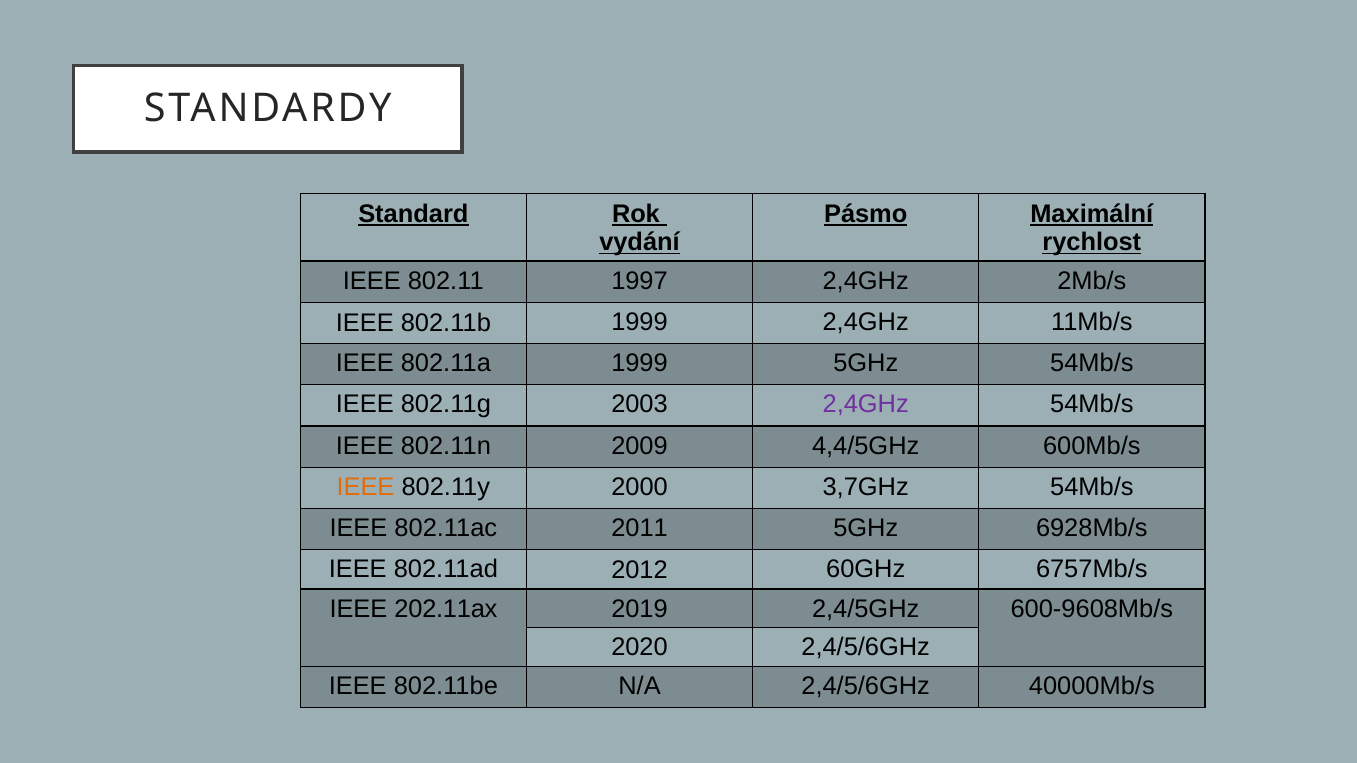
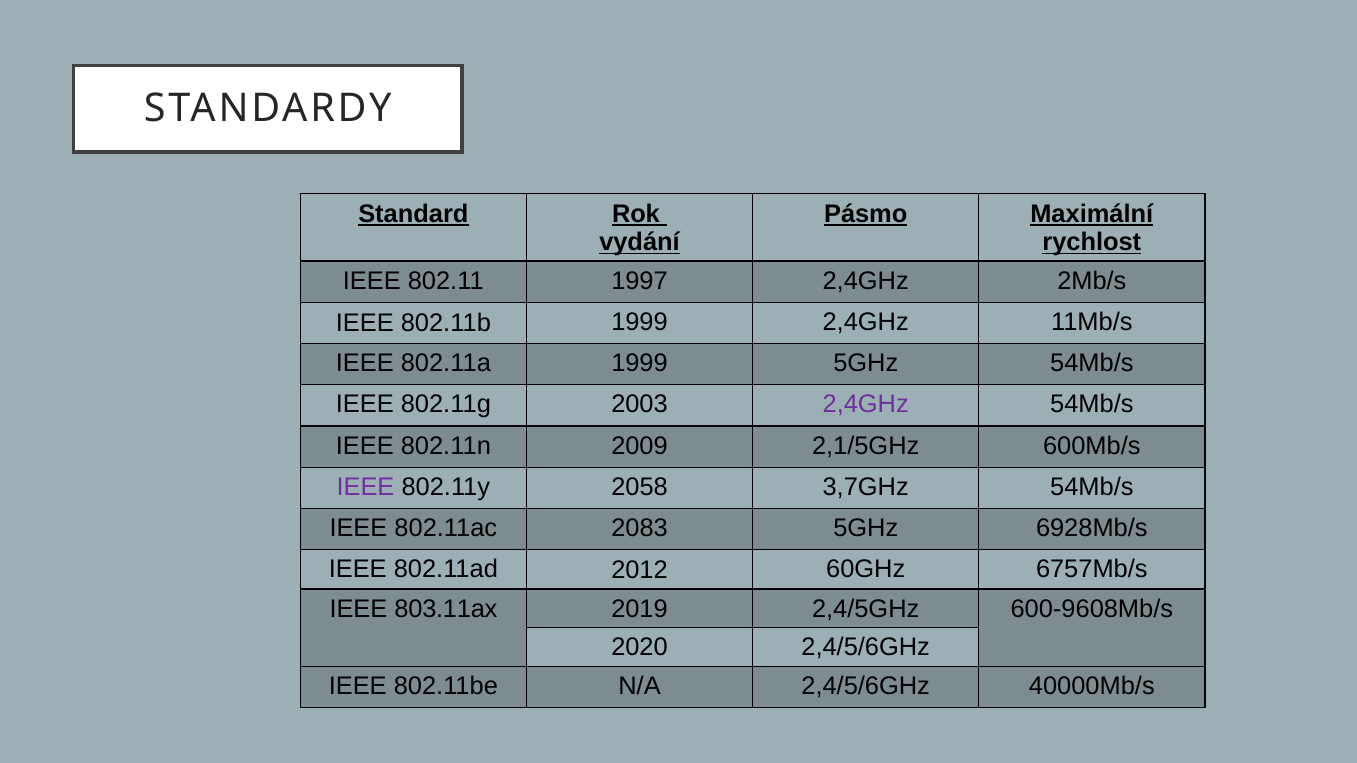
4,4/5GHz: 4,4/5GHz -> 2,1/5GHz
IEEE at (366, 487) colour: orange -> purple
2000: 2000 -> 2058
2011: 2011 -> 2083
202.11ax: 202.11ax -> 803.11ax
